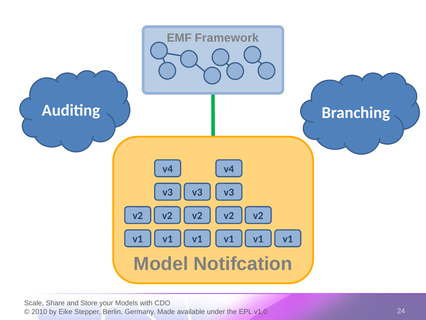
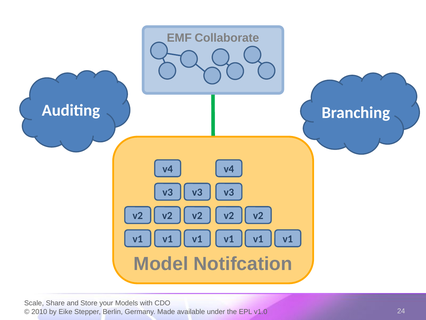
Framework: Framework -> Collaborate
